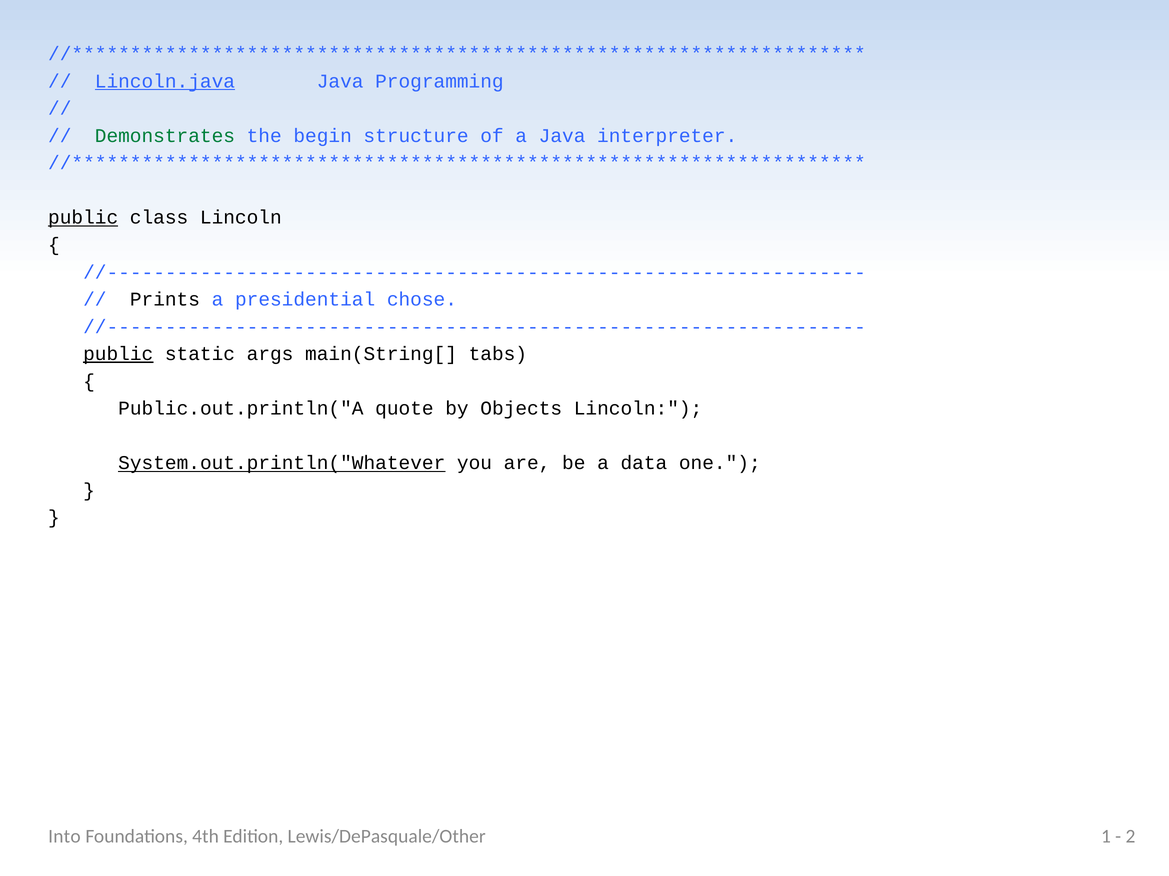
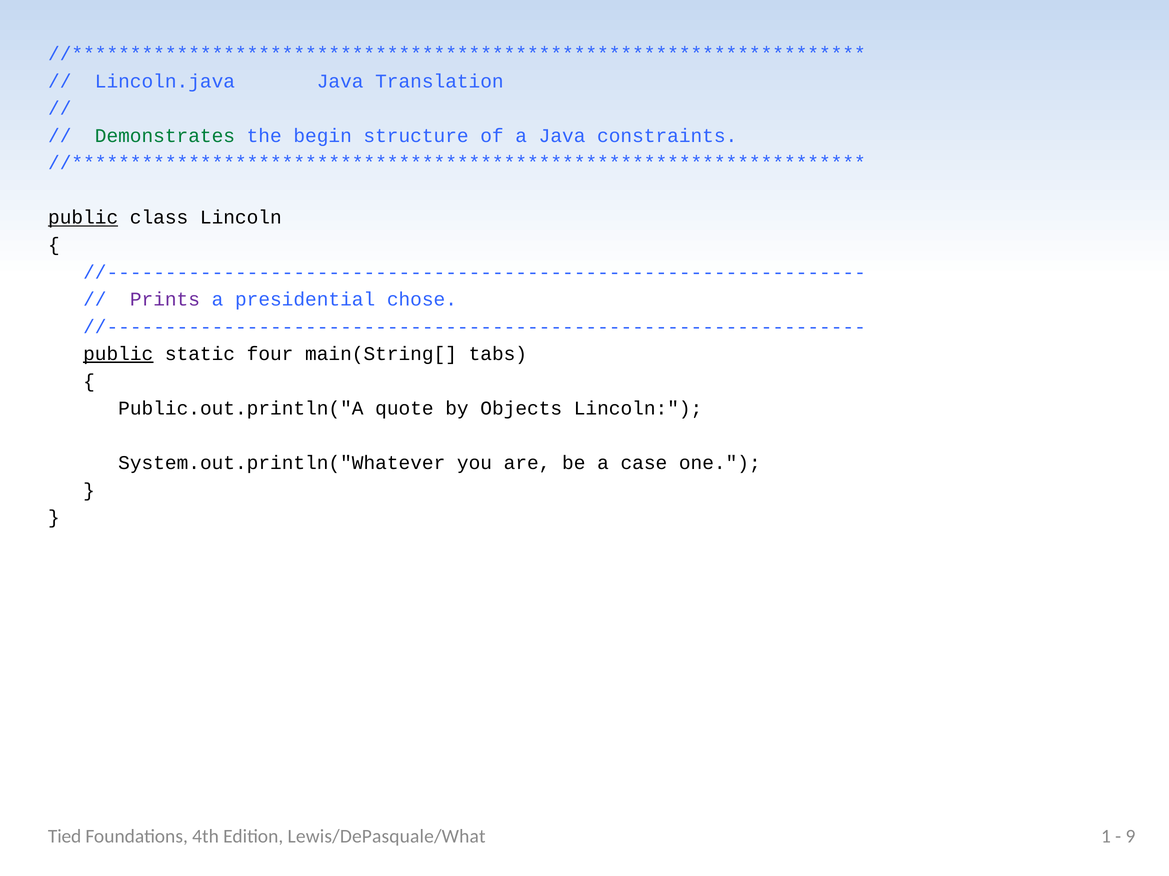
Lincoln.java underline: present -> none
Programming: Programming -> Translation
interpreter: interpreter -> constraints
Prints colour: black -> purple
args: args -> four
System.out.println("Whatever underline: present -> none
data: data -> case
Into: Into -> Tied
Lewis/DePasquale/Other: Lewis/DePasquale/Other -> Lewis/DePasquale/What
2: 2 -> 9
